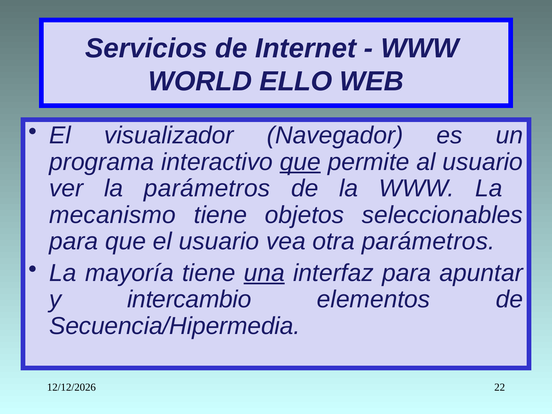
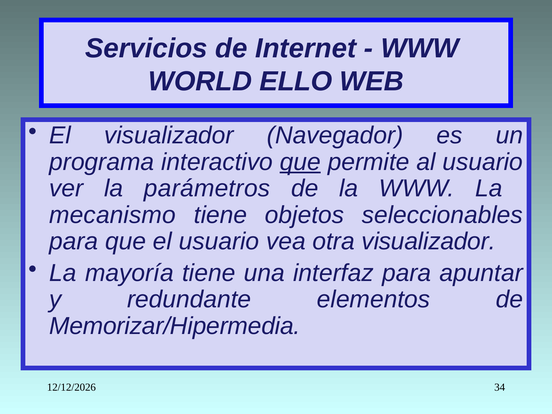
otra parámetros: parámetros -> visualizador
una underline: present -> none
intercambio: intercambio -> redundante
Secuencia/Hipermedia: Secuencia/Hipermedia -> Memorizar/Hipermedia
22: 22 -> 34
